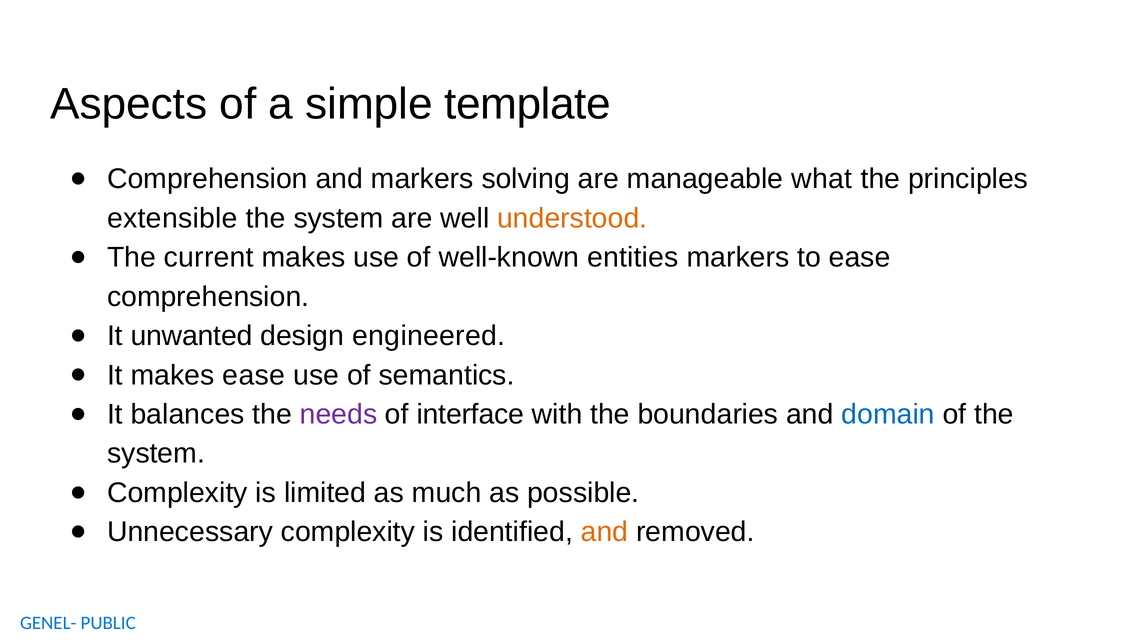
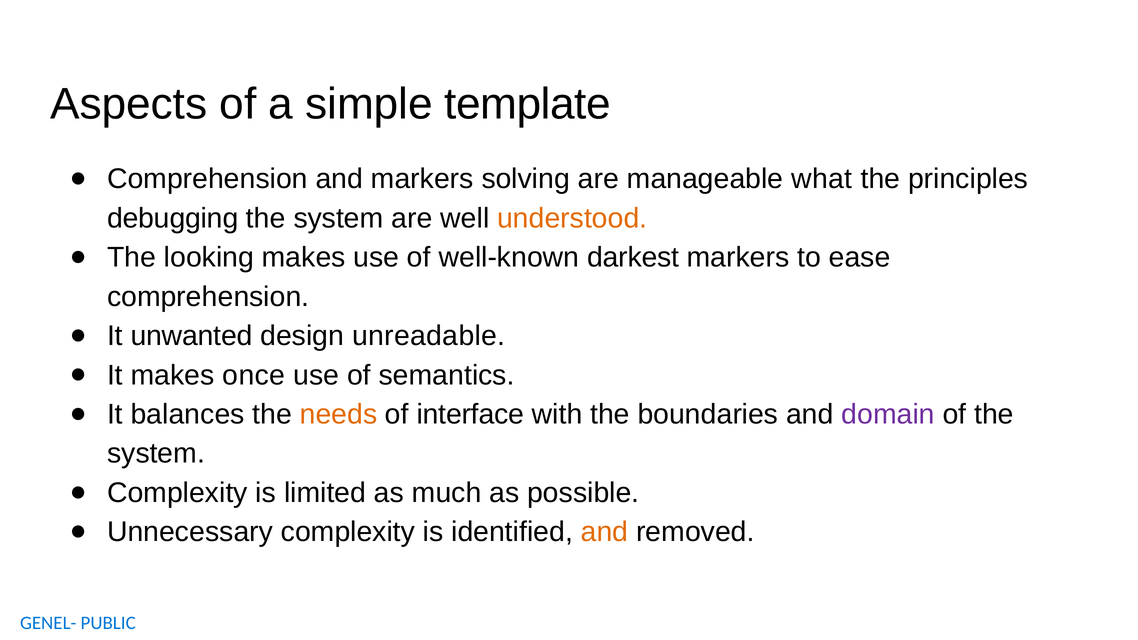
extensible: extensible -> debugging
current: current -> looking
entities: entities -> darkest
engineered: engineered -> unreadable
makes ease: ease -> once
needs colour: purple -> orange
domain colour: blue -> purple
